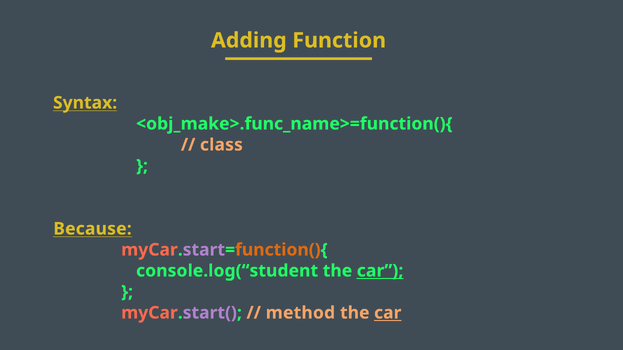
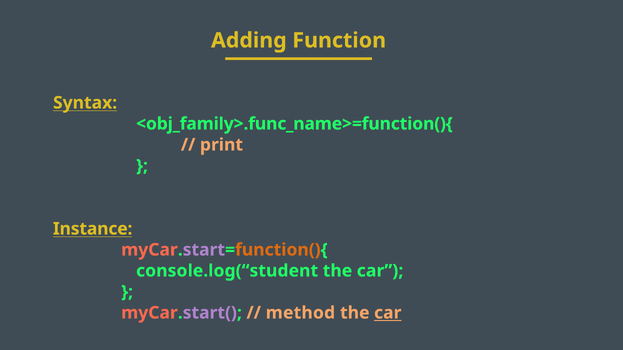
<obj_make>.func_name>=function(){: <obj_make>.func_name>=function(){ -> <obj_family>.func_name>=function(){
class: class -> print
Because: Because -> Instance
car at (380, 271) underline: present -> none
